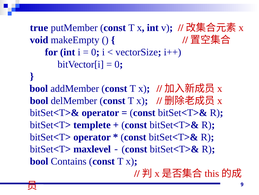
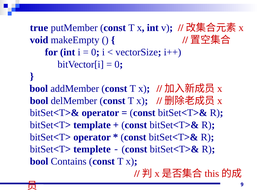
templete: templete -> template
maxlevel: maxlevel -> templete
